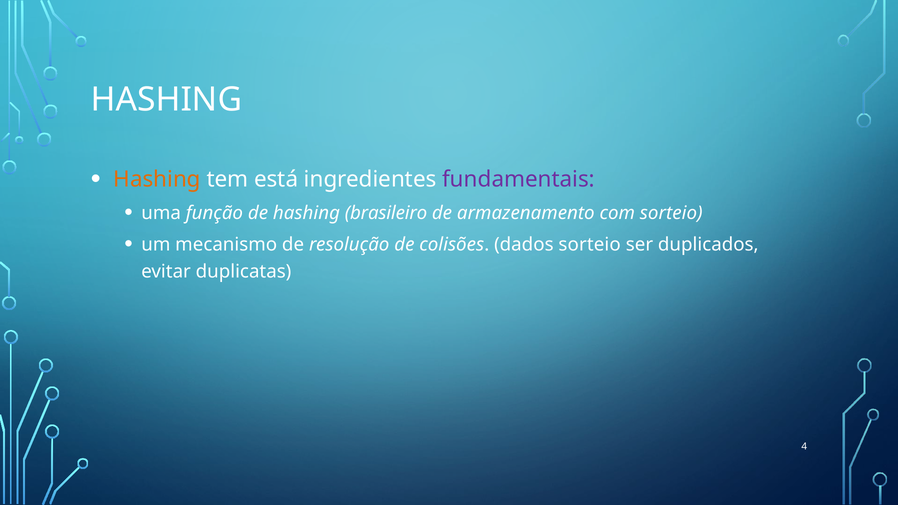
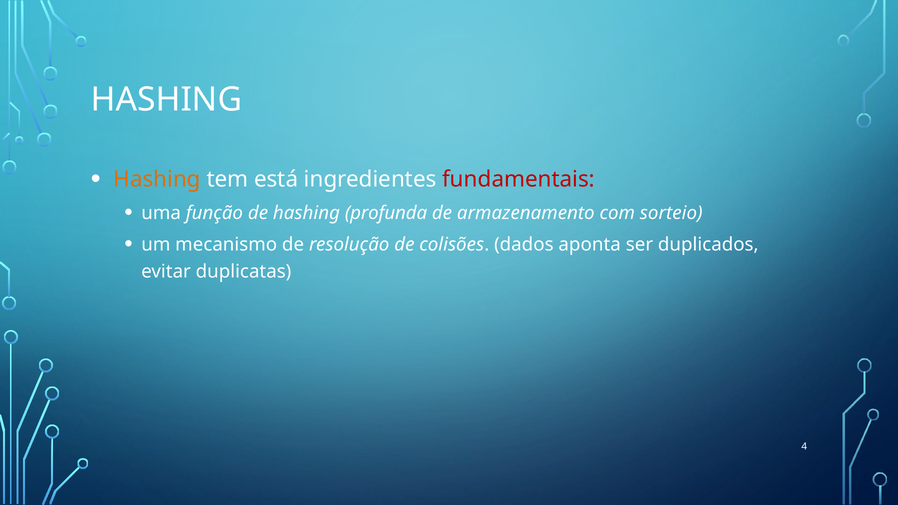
fundamentais colour: purple -> red
brasileiro: brasileiro -> profunda
dados sorteio: sorteio -> aponta
